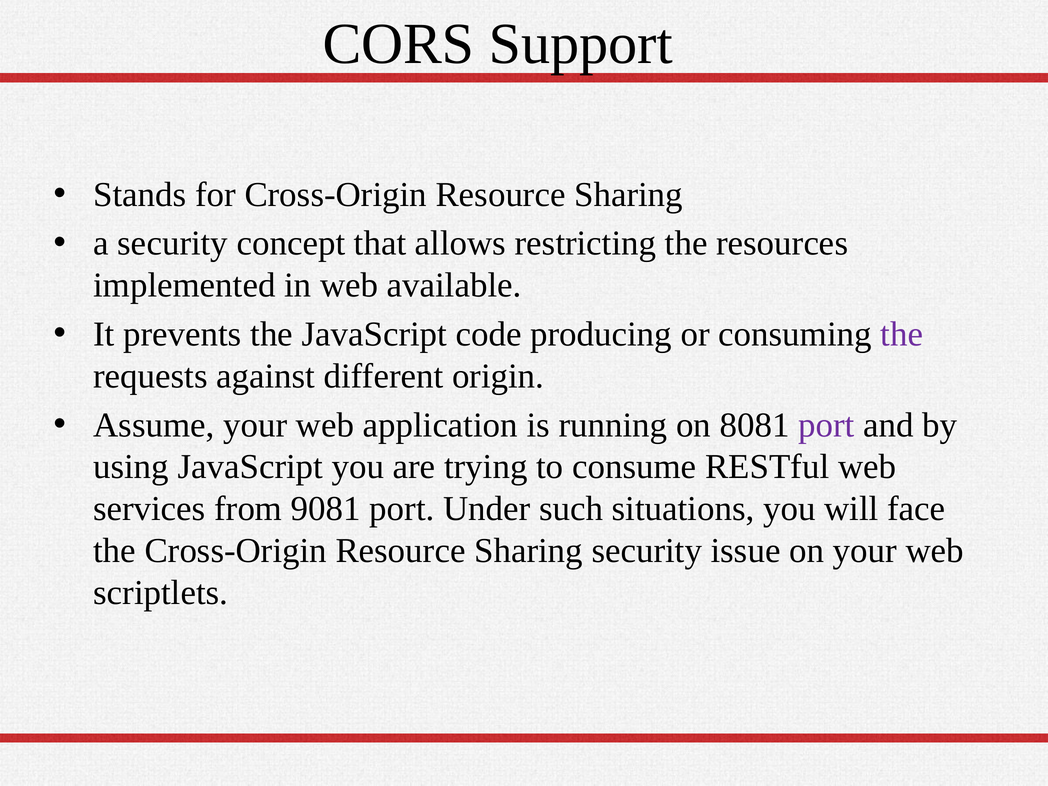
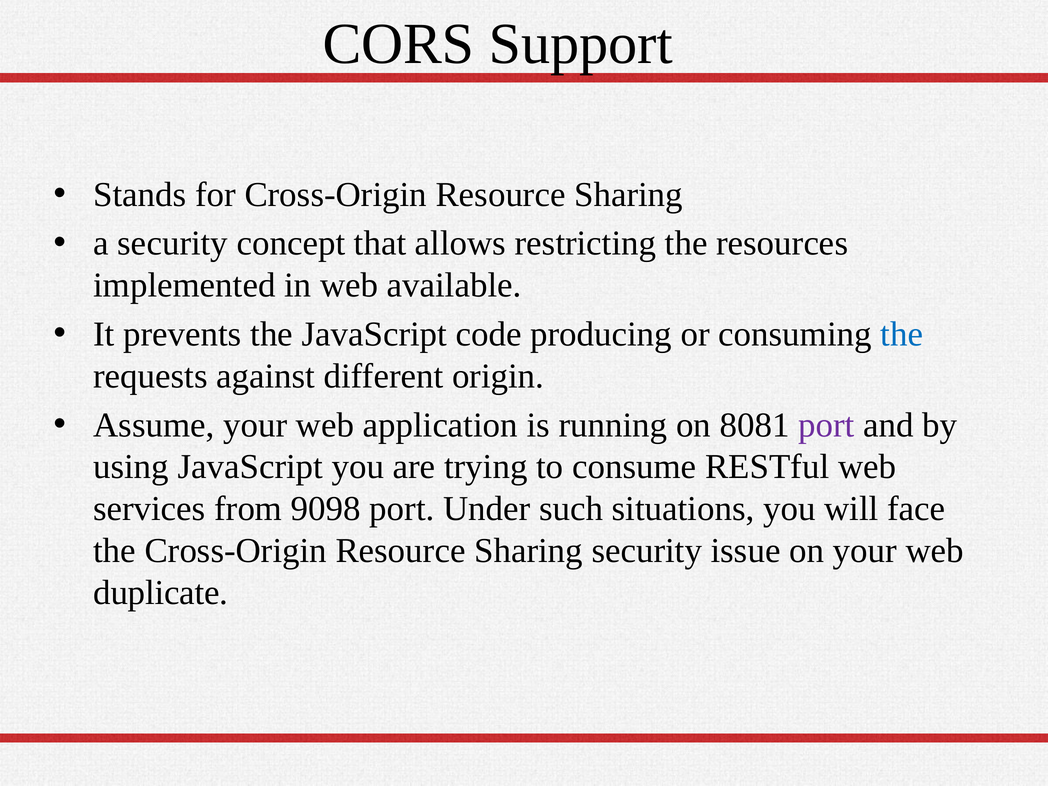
the at (902, 334) colour: purple -> blue
9081: 9081 -> 9098
scriptlets: scriptlets -> duplicate
